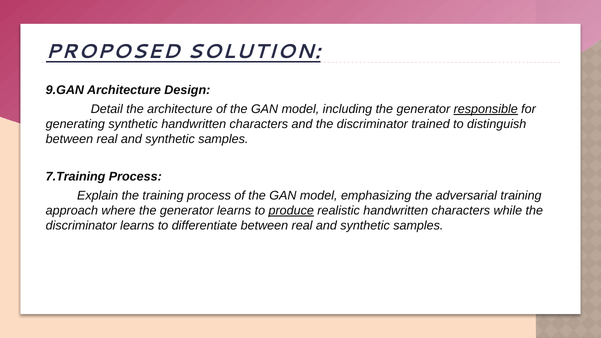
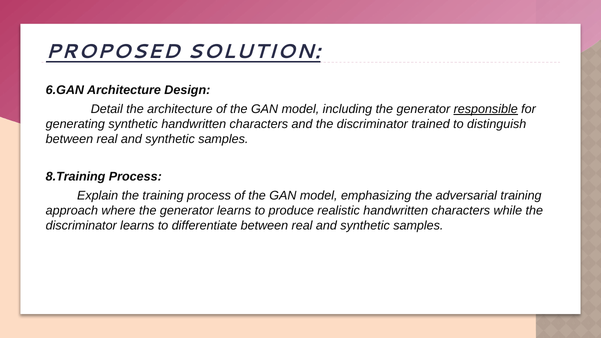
9.GAN: 9.GAN -> 6.GAN
7.Training: 7.Training -> 8.Training
produce underline: present -> none
